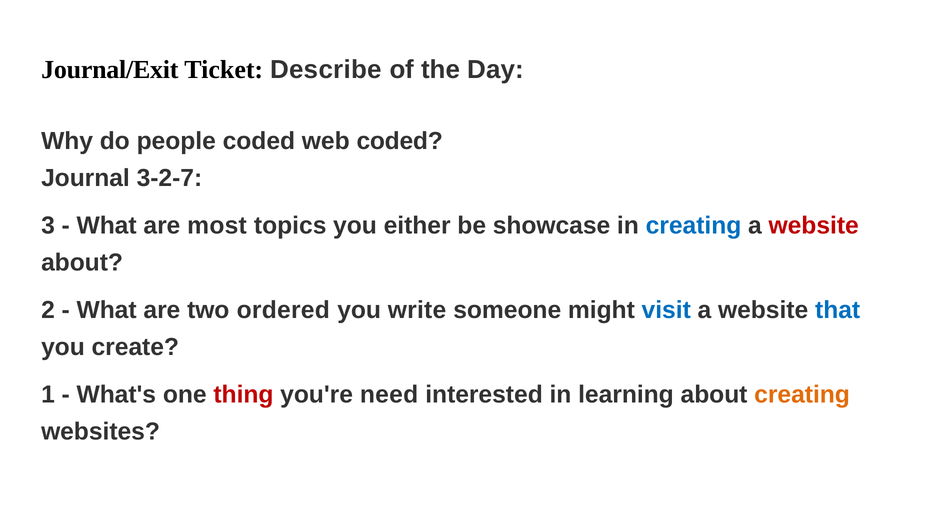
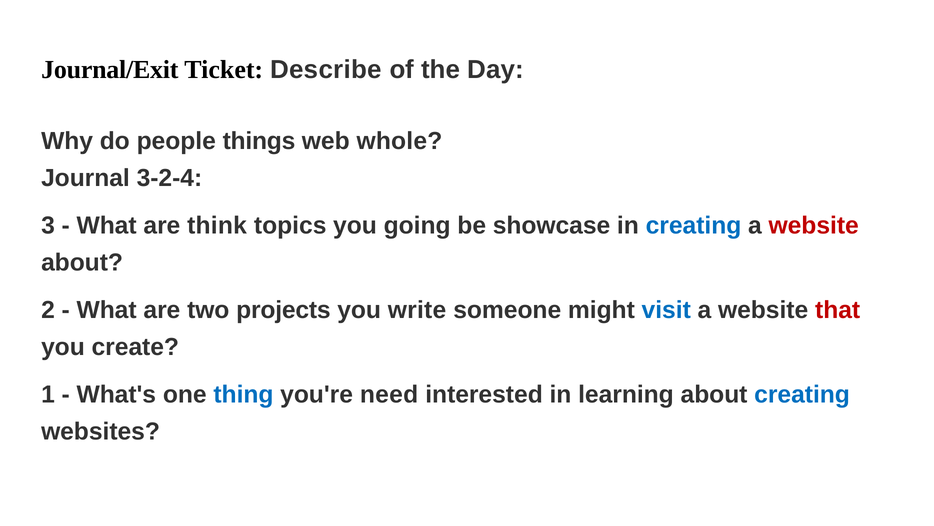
people coded: coded -> things
web coded: coded -> whole
3-2-7: 3-2-7 -> 3-2-4
most: most -> think
either: either -> going
ordered: ordered -> projects
that colour: blue -> red
thing colour: red -> blue
creating at (802, 394) colour: orange -> blue
